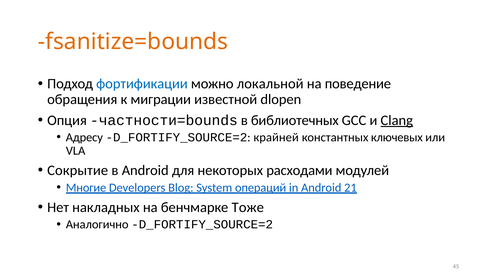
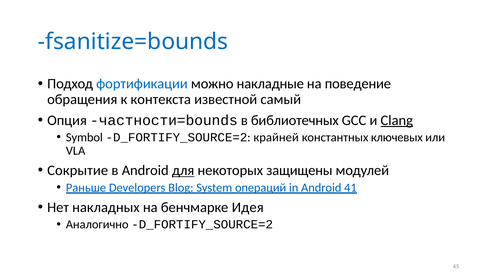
fsanitize=bounds colour: orange -> blue
локальной: локальной -> накладные
миграции: миграции -> контекста
dlopen: dlopen -> самый
Адресу: Адресу -> Symbol
для underline: none -> present
расходами: расходами -> защищены
Многие: Многие -> Раньше
21: 21 -> 41
Тоже: Тоже -> Идея
